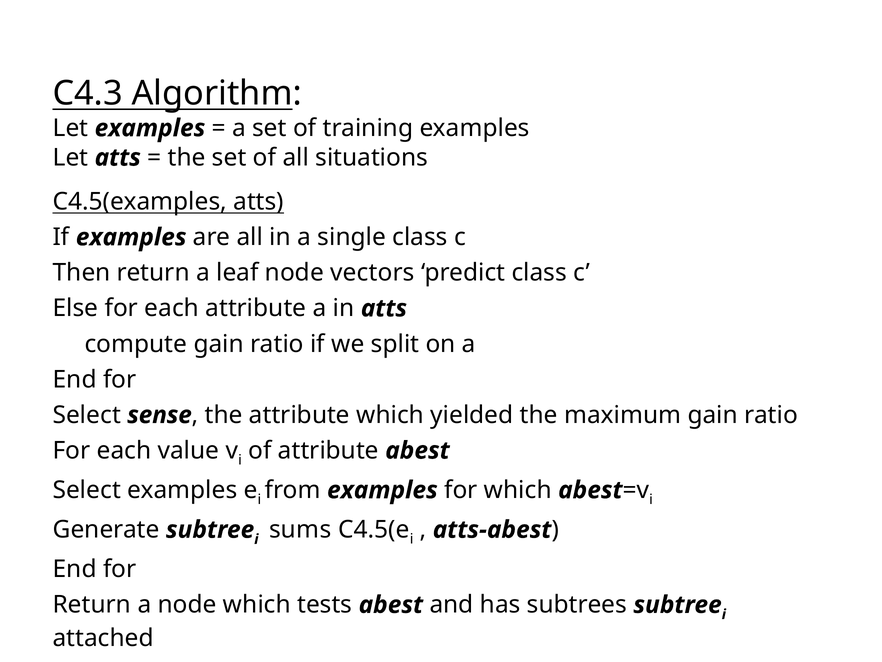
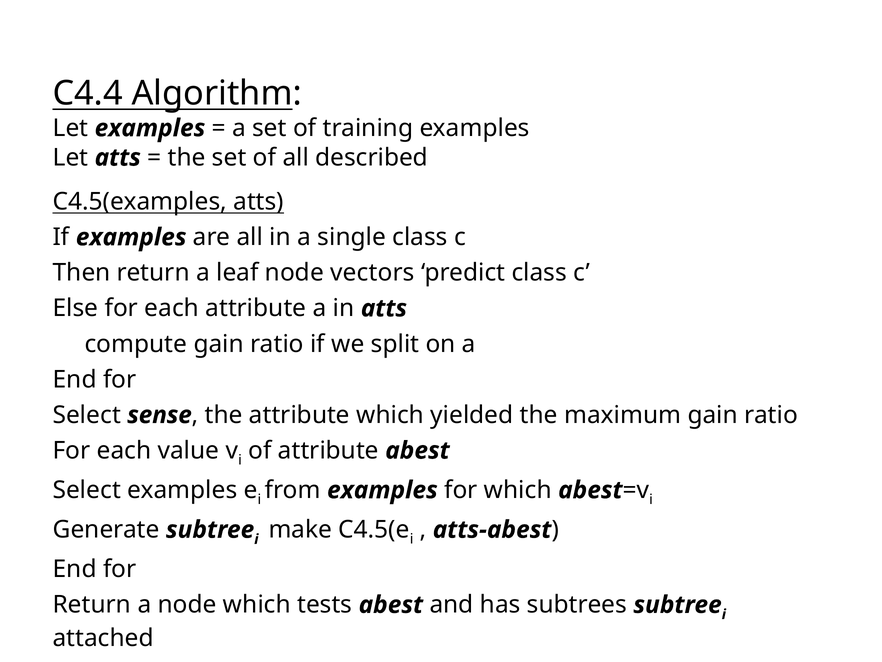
C4.3: C4.3 -> C4.4
situations: situations -> described
sums: sums -> make
